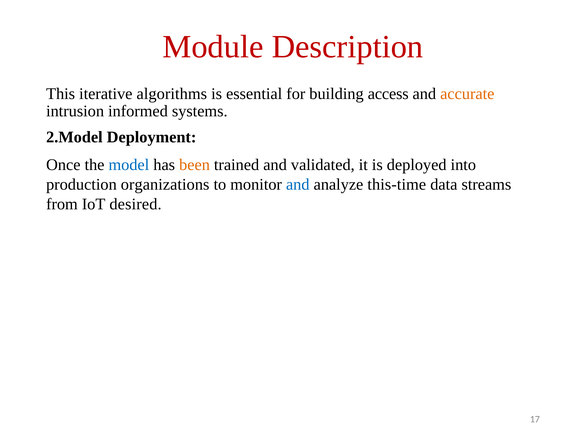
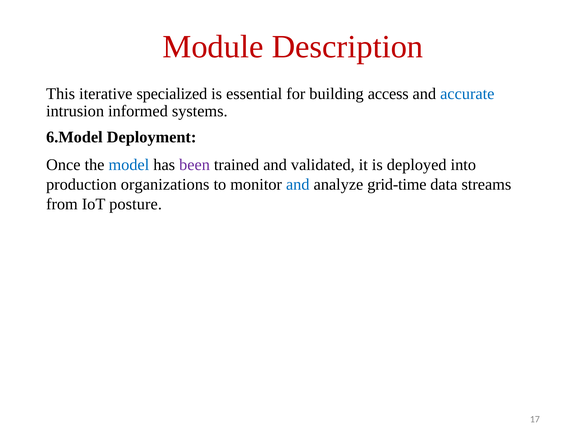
algorithms: algorithms -> specialized
accurate colour: orange -> blue
2.Model: 2.Model -> 6.Model
been colour: orange -> purple
this-time: this-time -> grid-time
desired: desired -> posture
